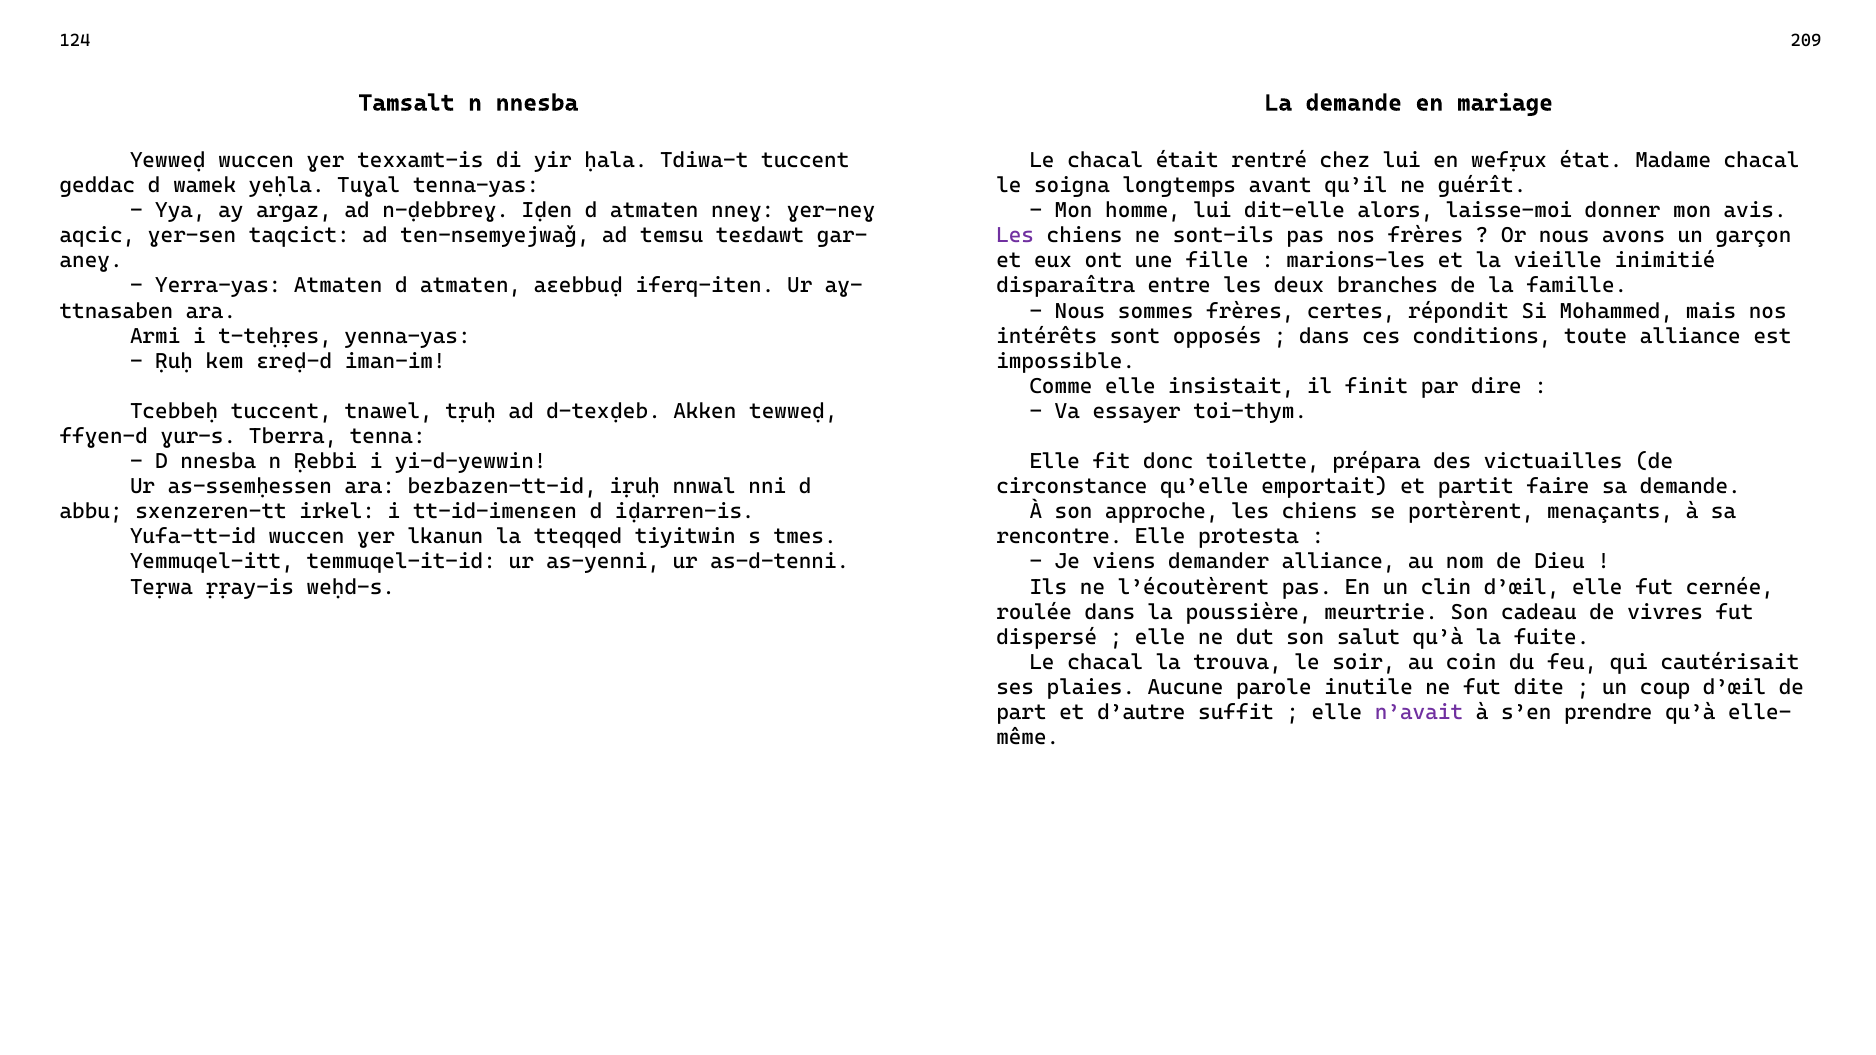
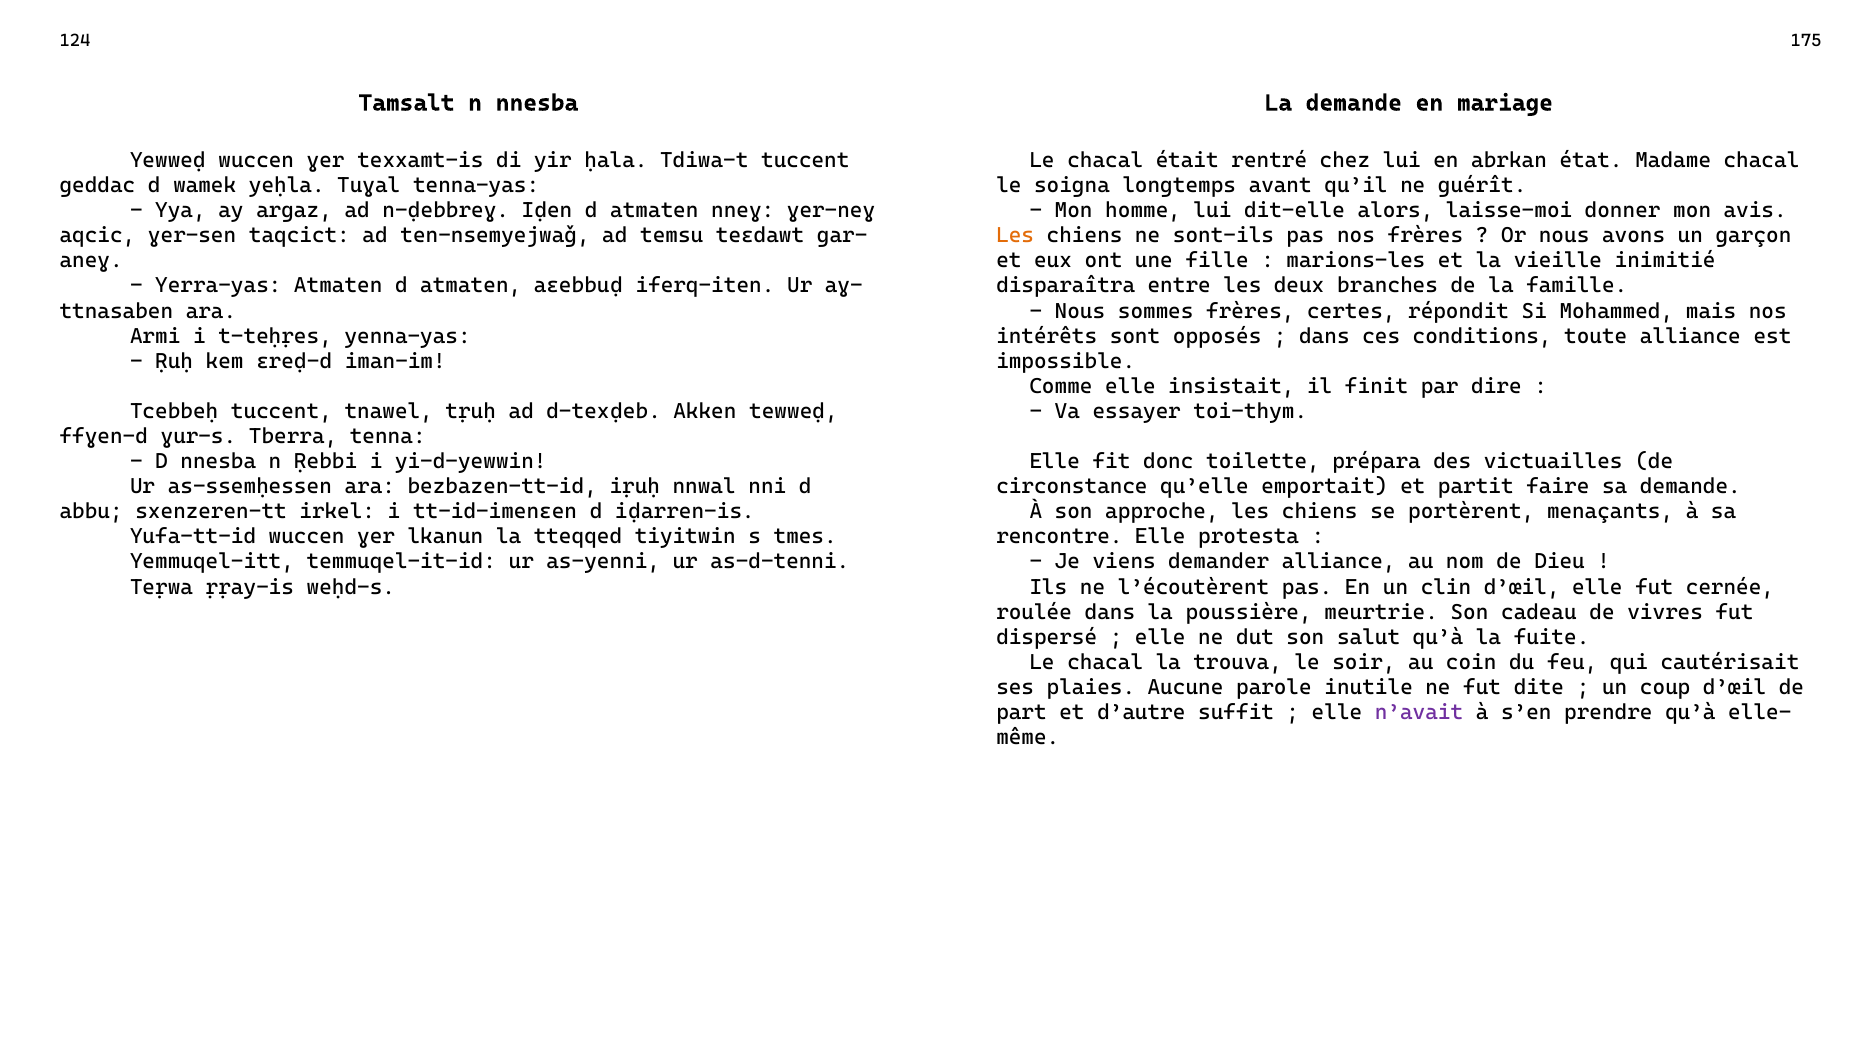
209: 209 -> 175
wefṛux: wefṛux -> abrkan
Les at (1015, 236) colour: purple -> orange
